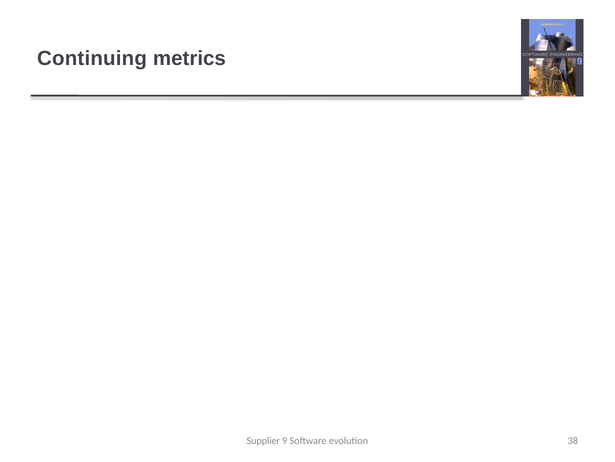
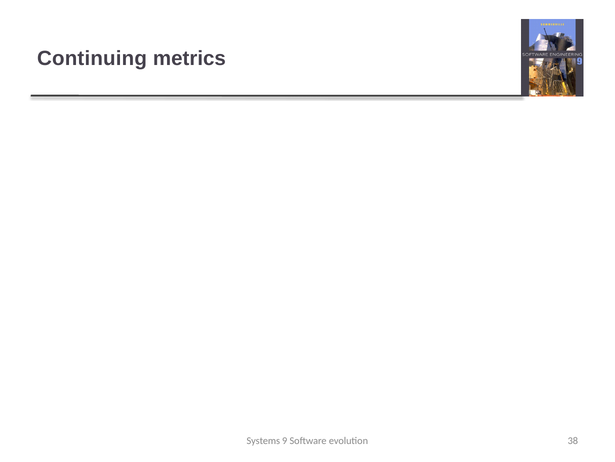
Supplier: Supplier -> Systems
